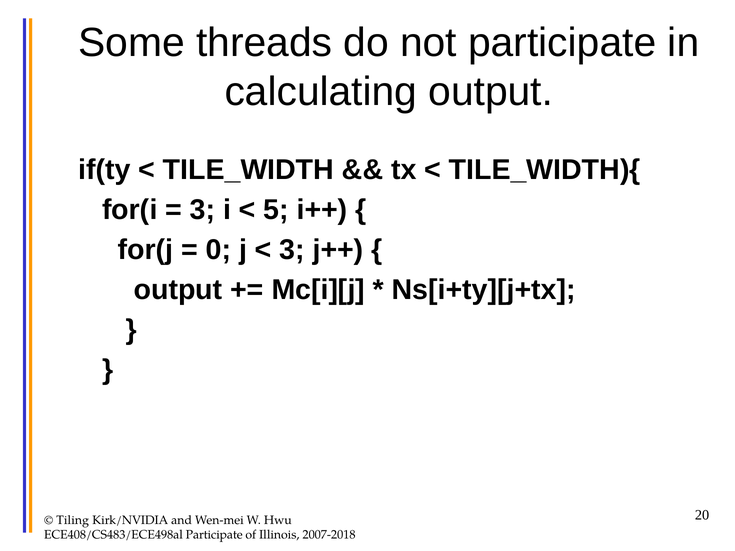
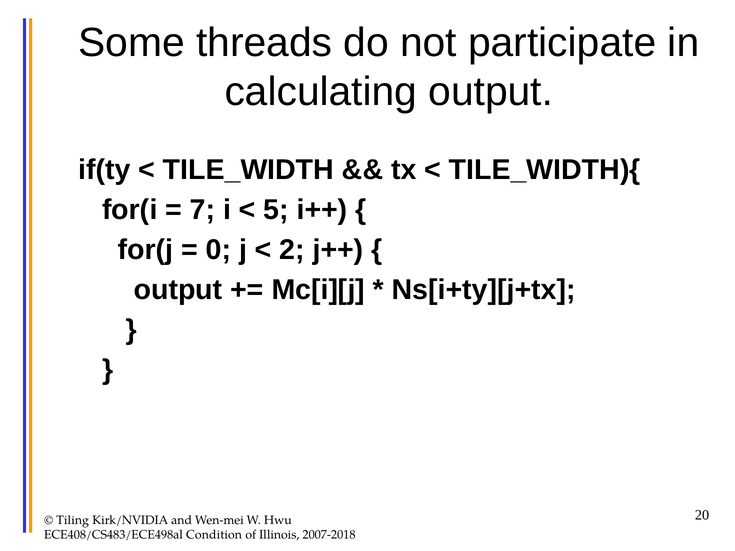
3 at (203, 210): 3 -> 7
3 at (292, 250): 3 -> 2
ECE408/CS483/ECE498al Participate: Participate -> Condition
